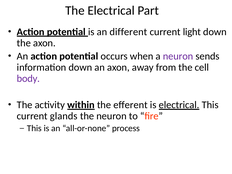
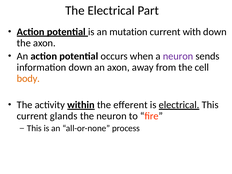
different: different -> mutation
light: light -> with
body colour: purple -> orange
